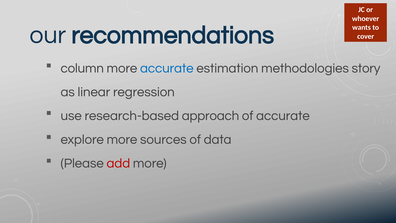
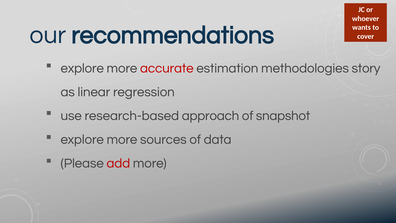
column at (82, 68): column -> explore
accurate at (167, 68) colour: blue -> red
of accurate: accurate -> snapshot
